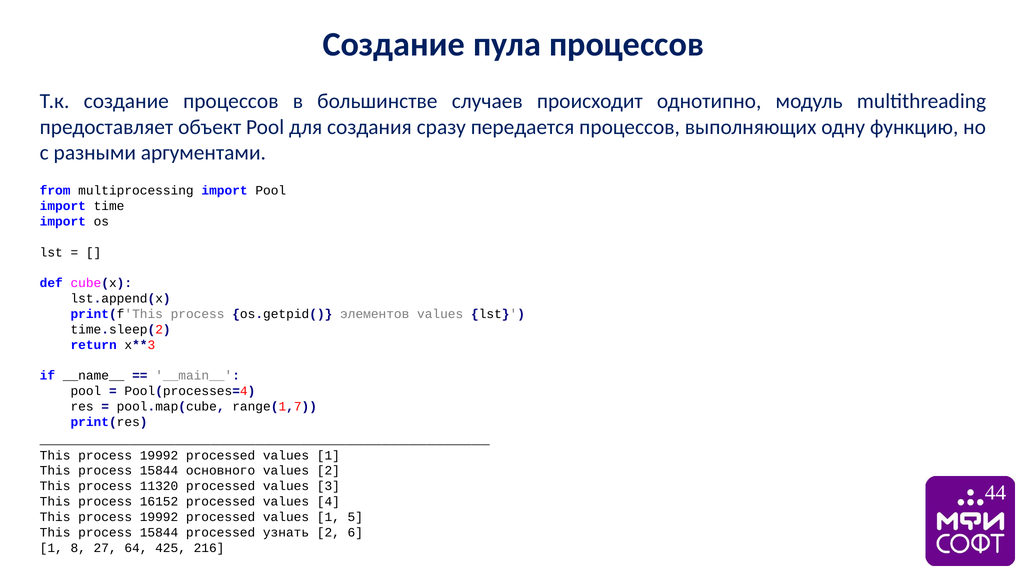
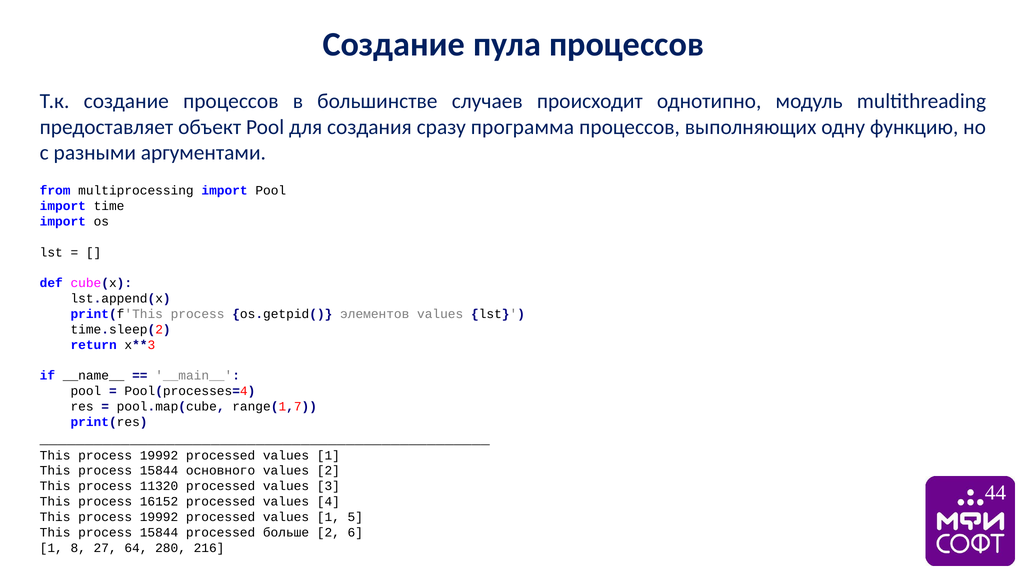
передается: передается -> программа
узнать: узнать -> больше
425: 425 -> 280
